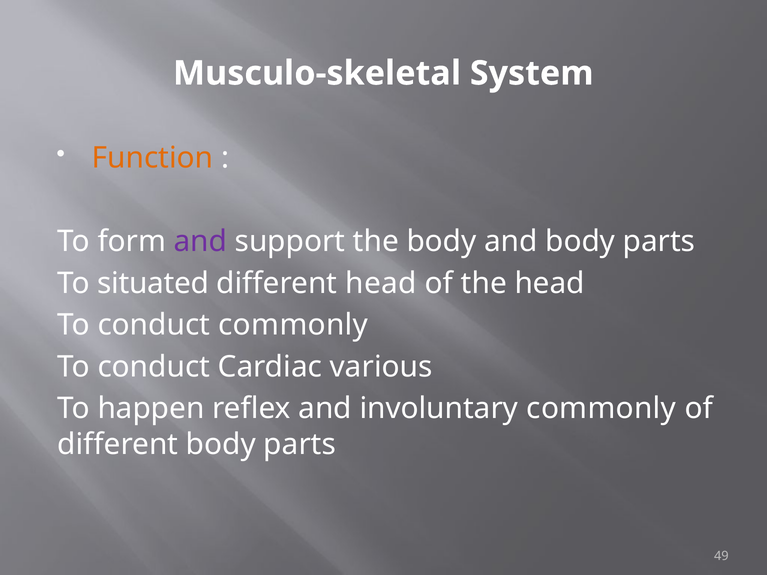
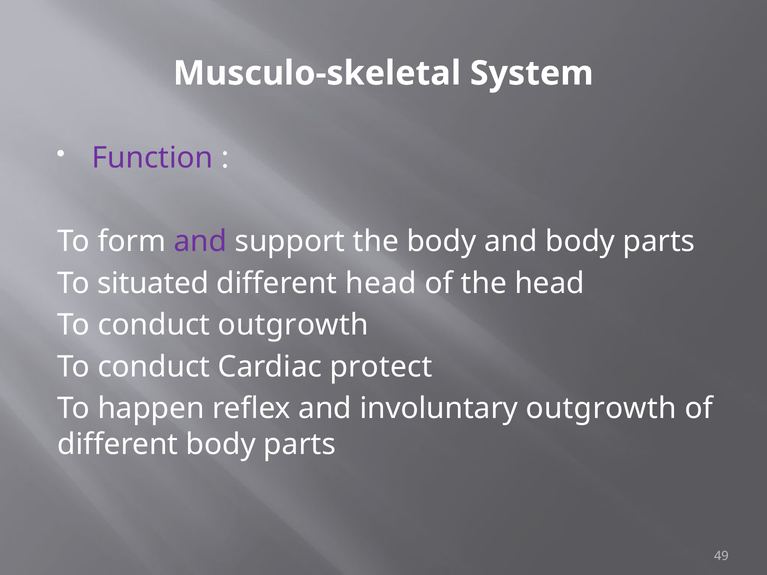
Function colour: orange -> purple
conduct commonly: commonly -> outgrowth
various: various -> protect
involuntary commonly: commonly -> outgrowth
